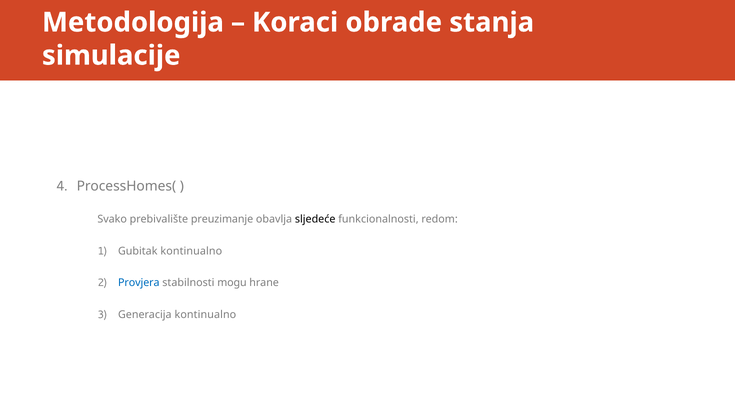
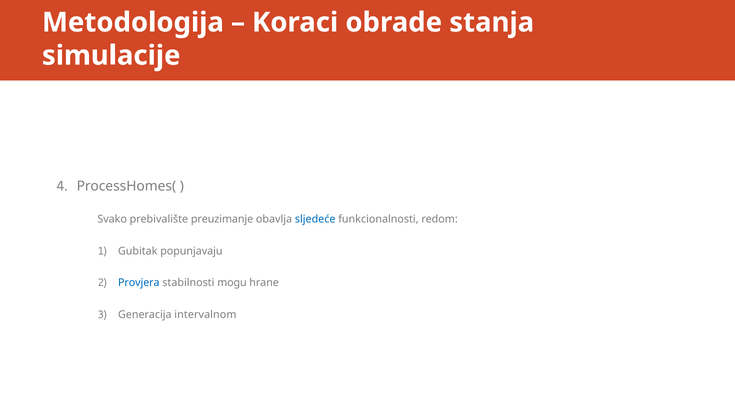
sljedeće colour: black -> blue
Gubitak kontinualno: kontinualno -> popunjavaju
Generacija kontinualno: kontinualno -> intervalnom
